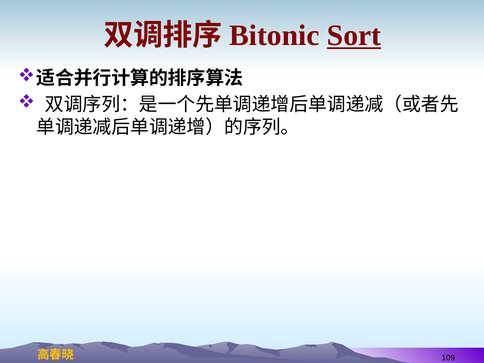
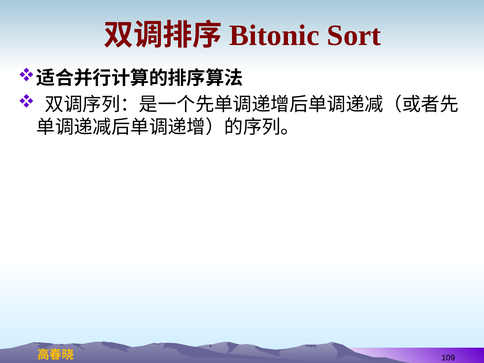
Sort underline: present -> none
